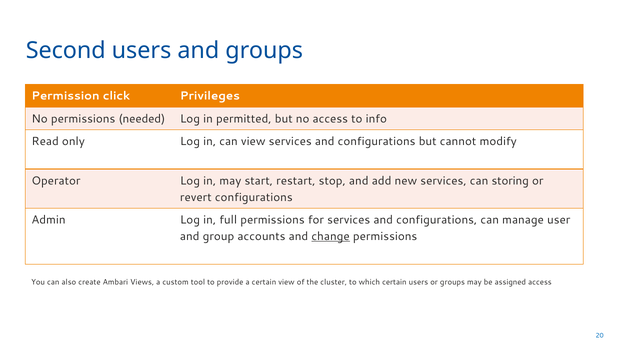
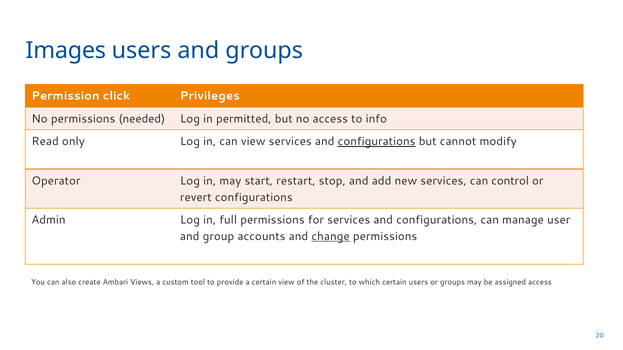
Second: Second -> Images
configurations at (377, 142) underline: none -> present
storing: storing -> control
